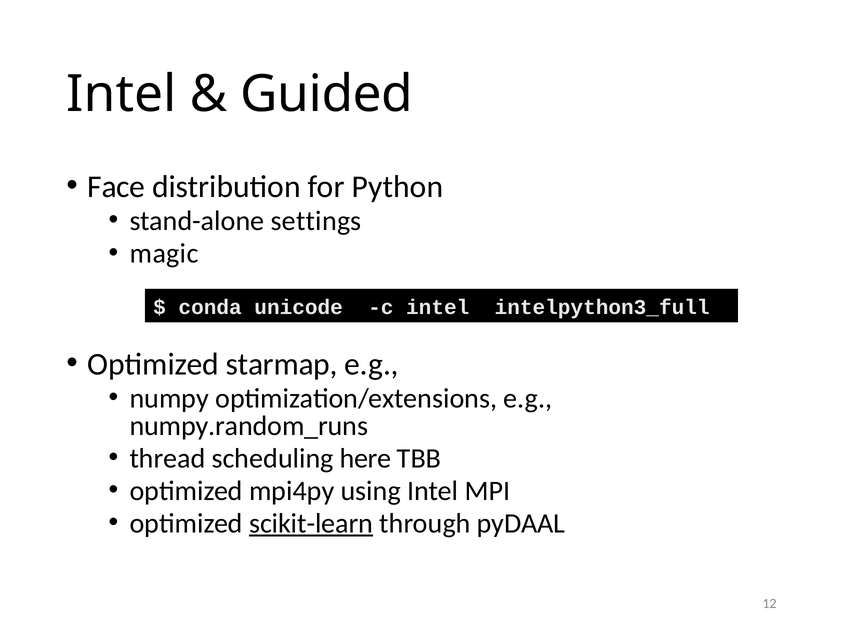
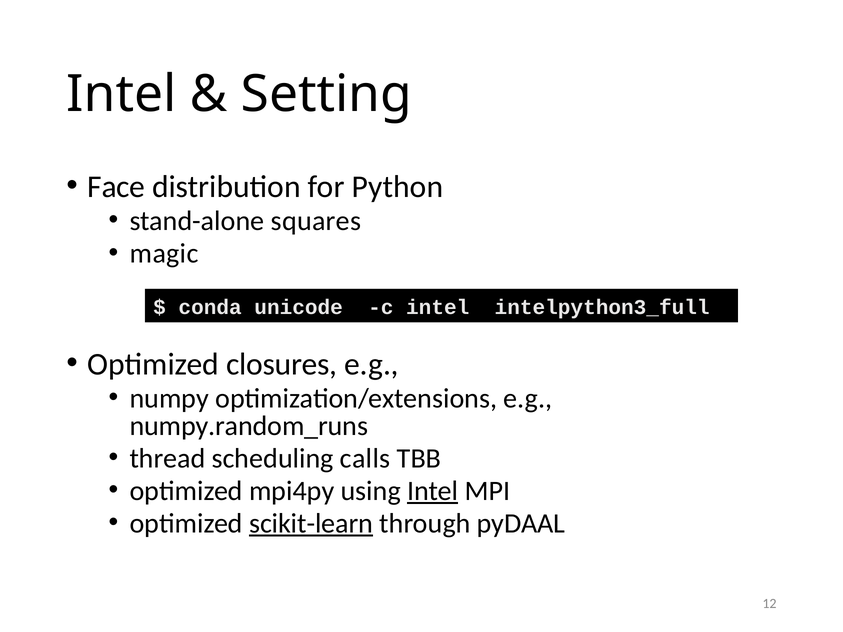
Guided: Guided -> Setting
settings: settings -> squares
starmap: starmap -> closures
here: here -> calls
Intel at (433, 491) underline: none -> present
